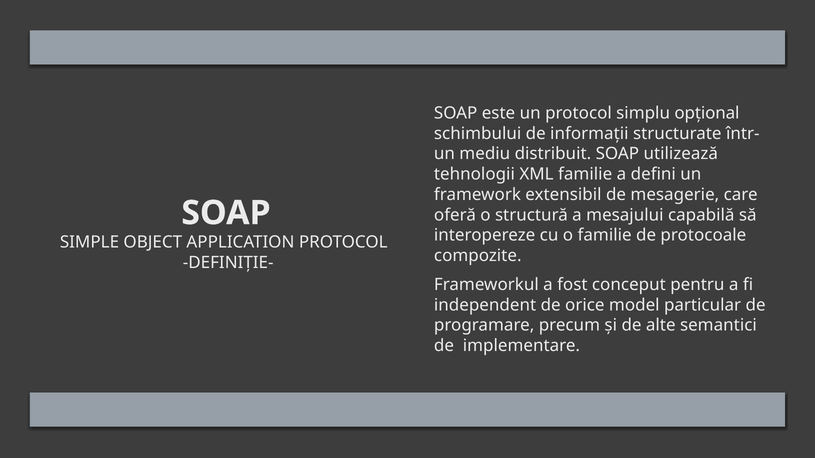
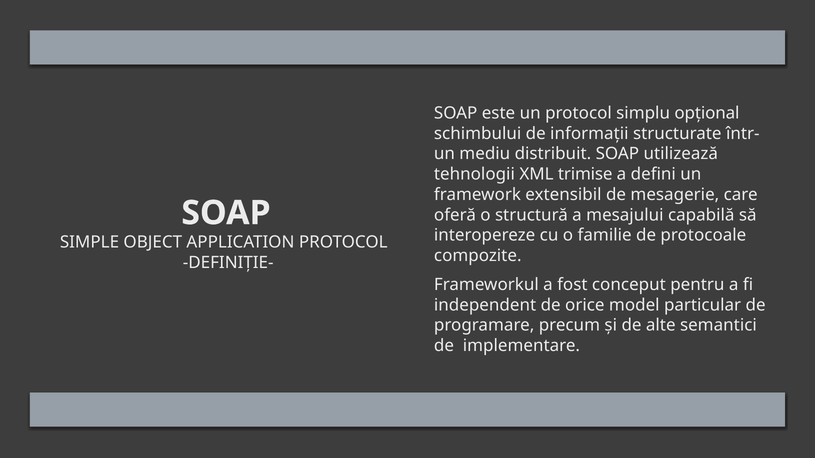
XML familie: familie -> trimise
